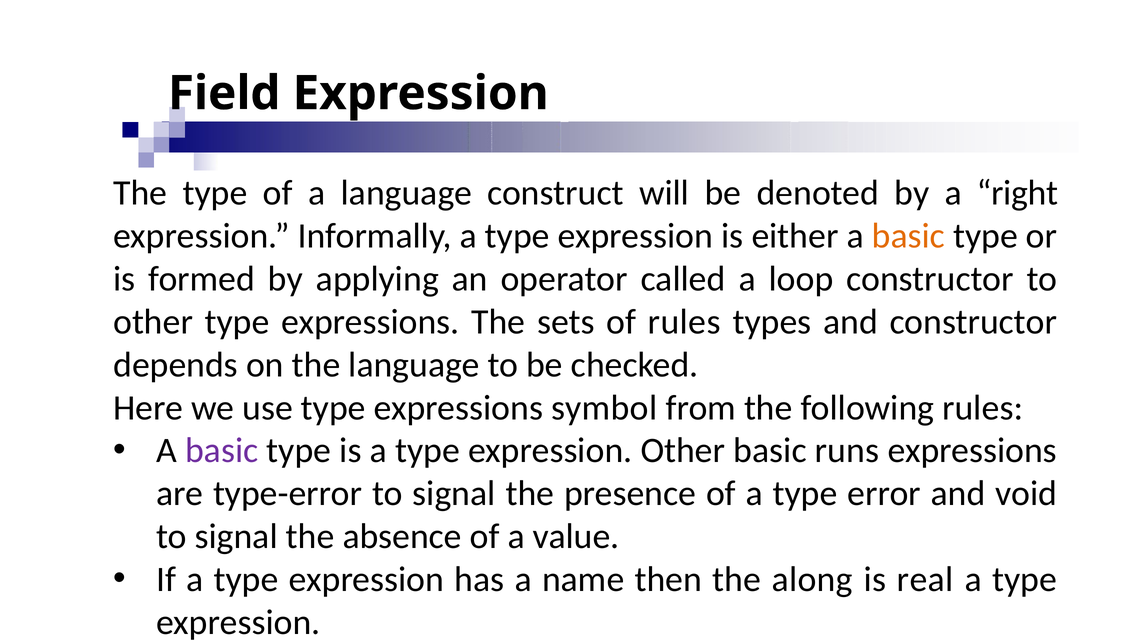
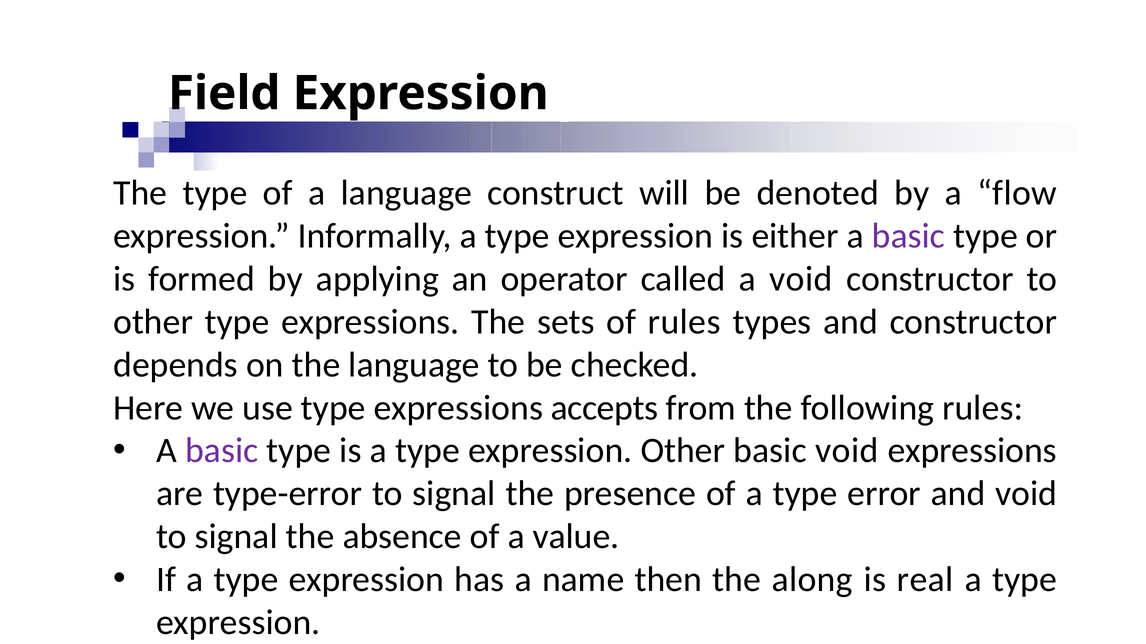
right: right -> flow
basic at (908, 236) colour: orange -> purple
a loop: loop -> void
symbol: symbol -> accepts
basic runs: runs -> void
